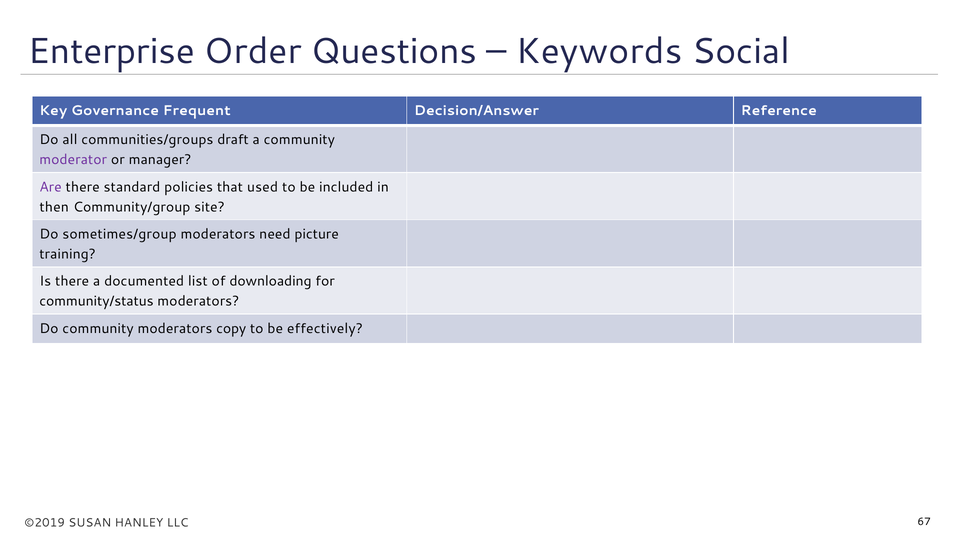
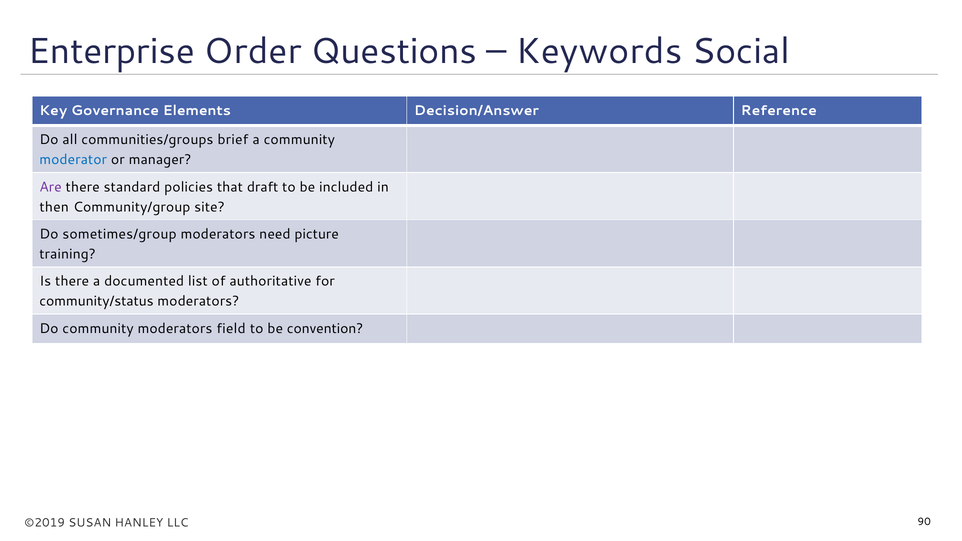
Frequent: Frequent -> Elements
draft: draft -> brief
moderator colour: purple -> blue
used: used -> draft
downloading: downloading -> authoritative
copy: copy -> field
effectively: effectively -> convention
67: 67 -> 90
